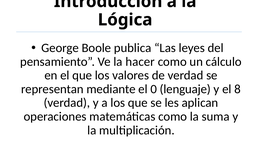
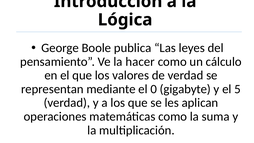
lenguaje: lenguaje -> gigabyte
8: 8 -> 5
